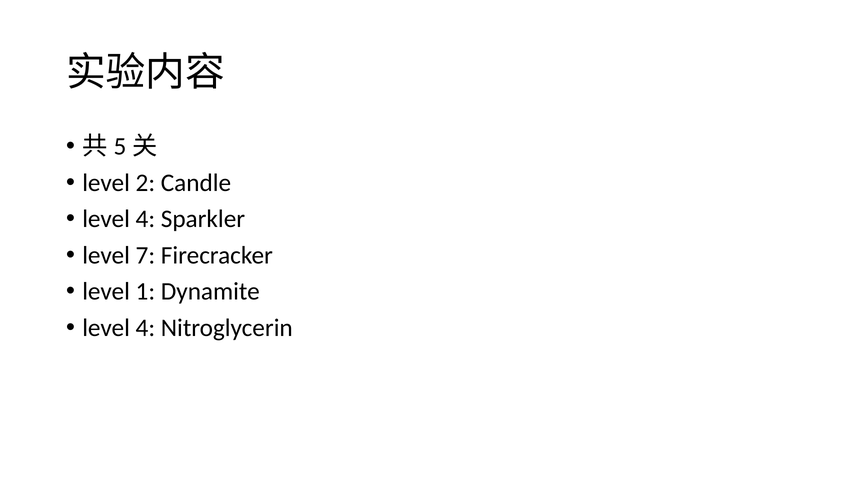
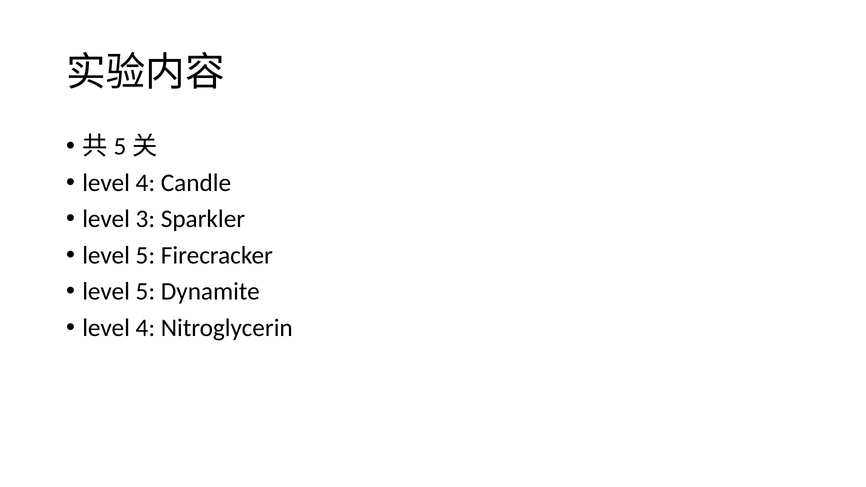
2 at (145, 183): 2 -> 4
4 at (145, 219): 4 -> 3
7 at (145, 255): 7 -> 5
1 at (145, 292): 1 -> 5
